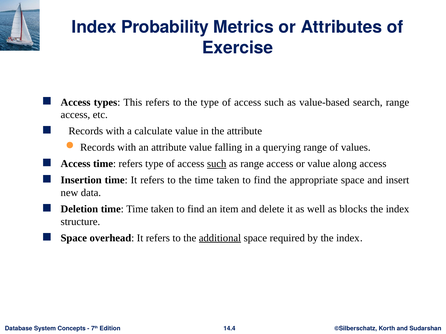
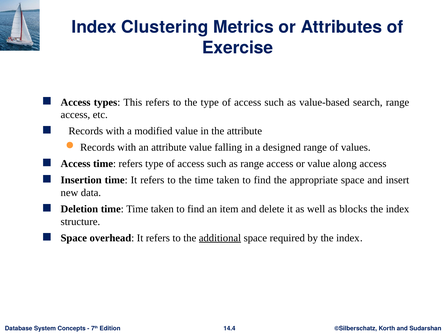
Probability: Probability -> Clustering
calculate: calculate -> modified
querying: querying -> designed
such at (217, 164) underline: present -> none
